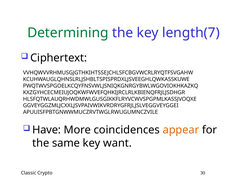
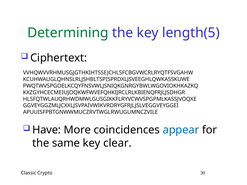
length(7: length(7 -> length(5
appear colour: orange -> blue
want: want -> clear
